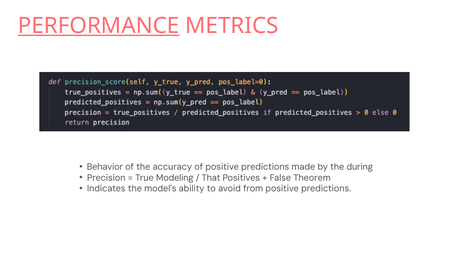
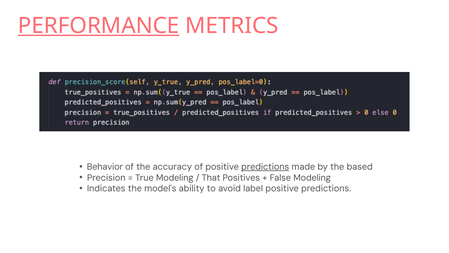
predictions at (265, 167) underline: none -> present
during: during -> based
False Theorem: Theorem -> Modeling
from: from -> label
